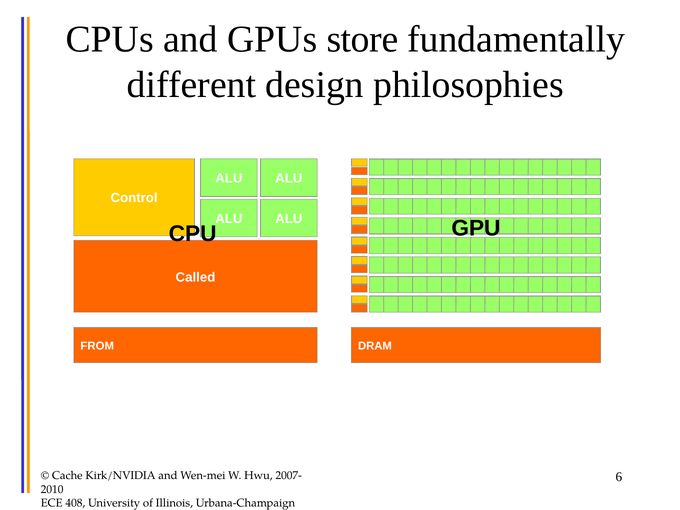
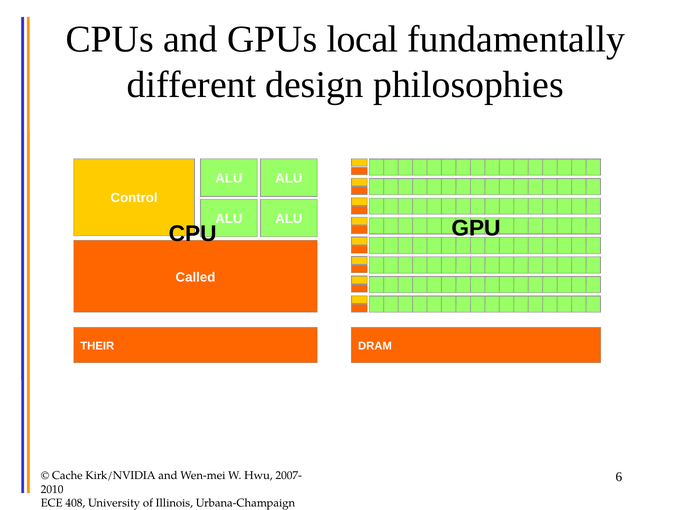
store: store -> local
FROM: FROM -> THEIR
